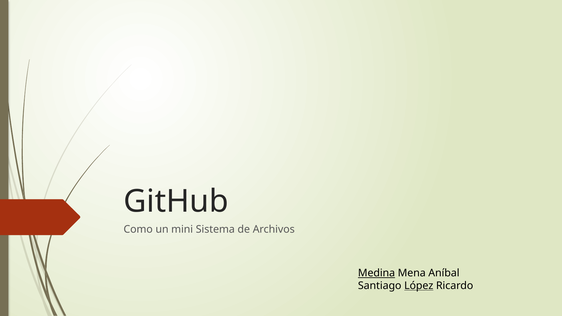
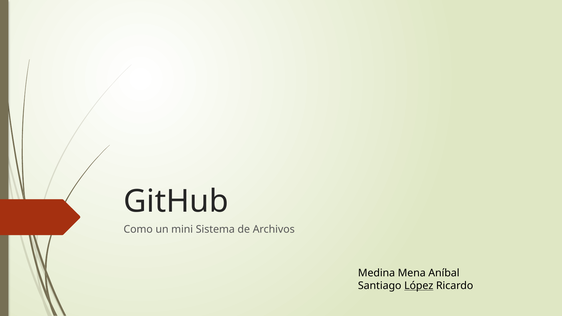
Medina underline: present -> none
